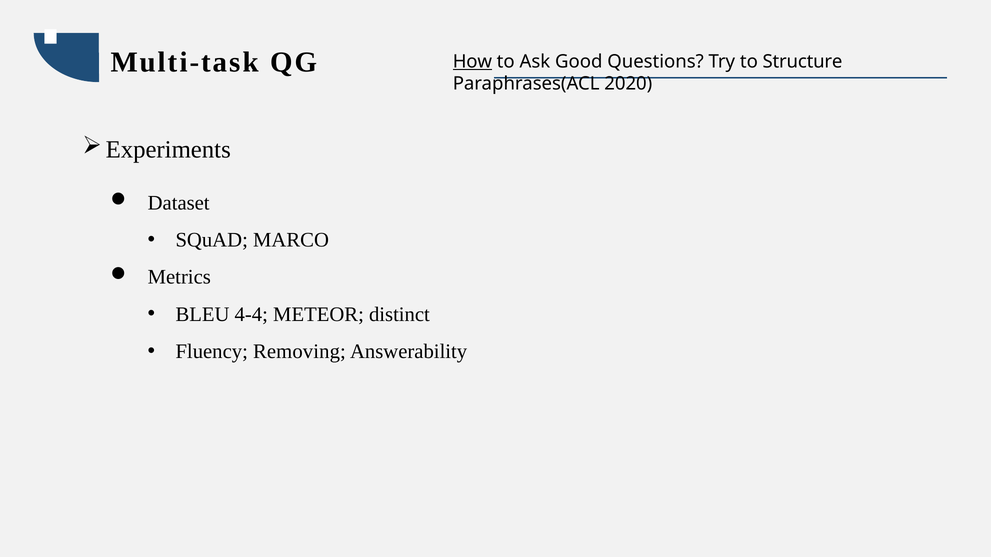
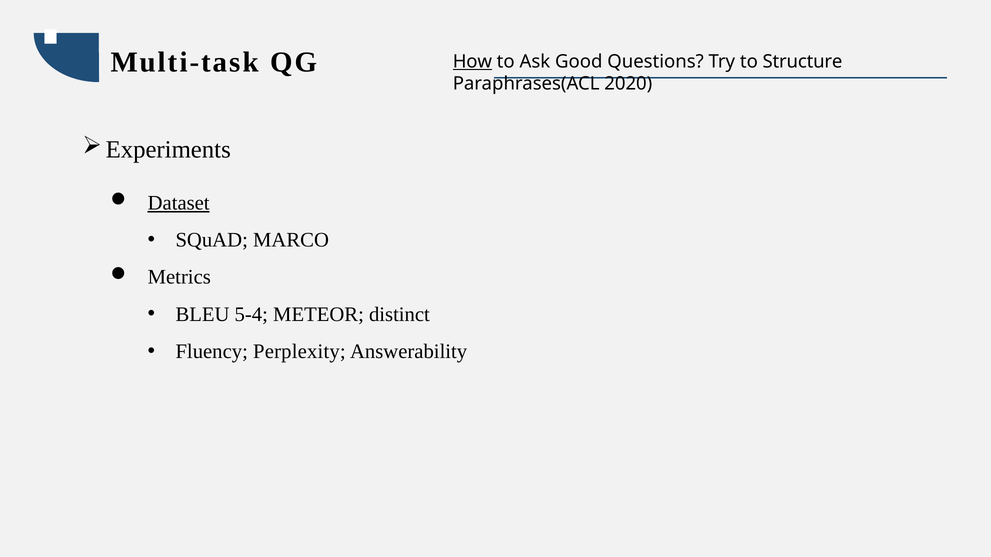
Dataset underline: none -> present
4-4: 4-4 -> 5-4
Removing: Removing -> Perplexity
